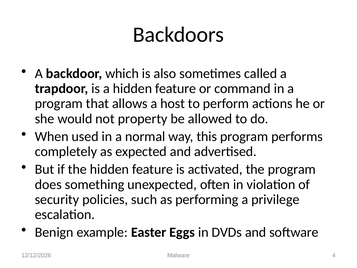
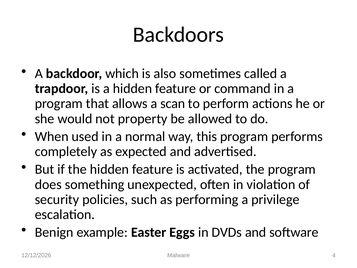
host: host -> scan
